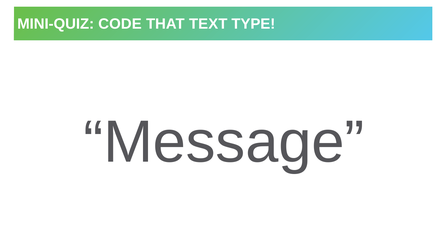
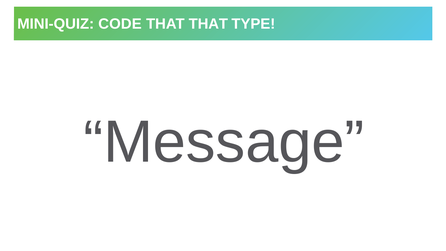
THAT TEXT: TEXT -> THAT
